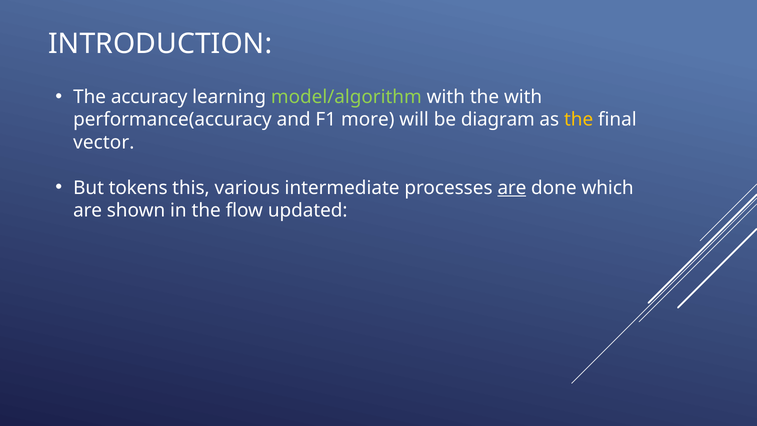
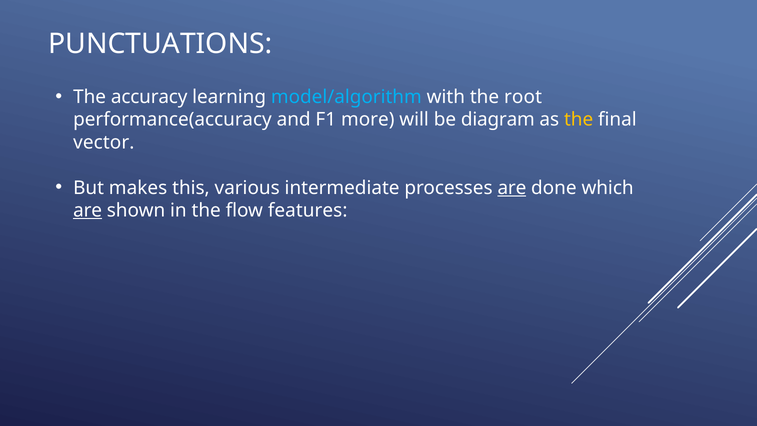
INTRODUCTION: INTRODUCTION -> PUNCTUATIONS
model/algorithm colour: light green -> light blue
the with: with -> root
tokens: tokens -> makes
are at (88, 210) underline: none -> present
updated: updated -> features
